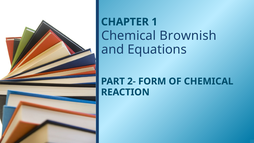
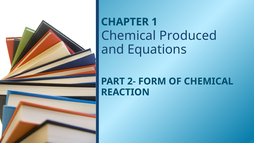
Brownish: Brownish -> Produced
